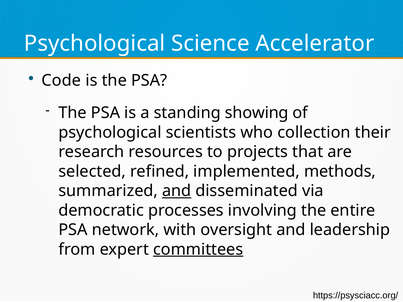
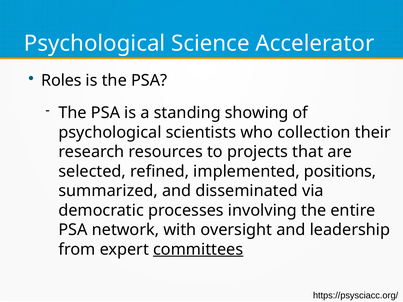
Code: Code -> Roles
methods: methods -> positions
and at (177, 191) underline: present -> none
